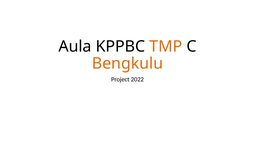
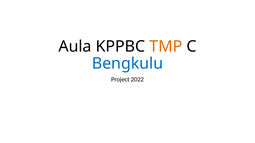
Bengkulu colour: orange -> blue
